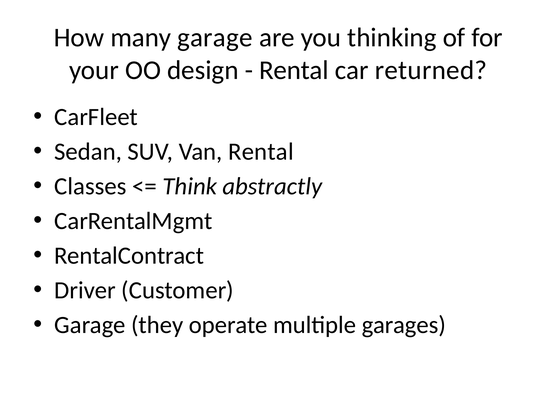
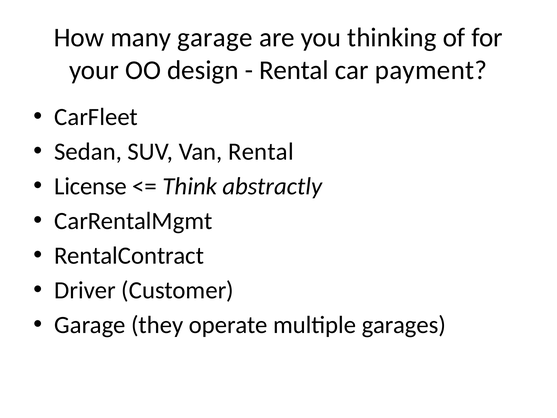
returned: returned -> payment
Classes: Classes -> License
